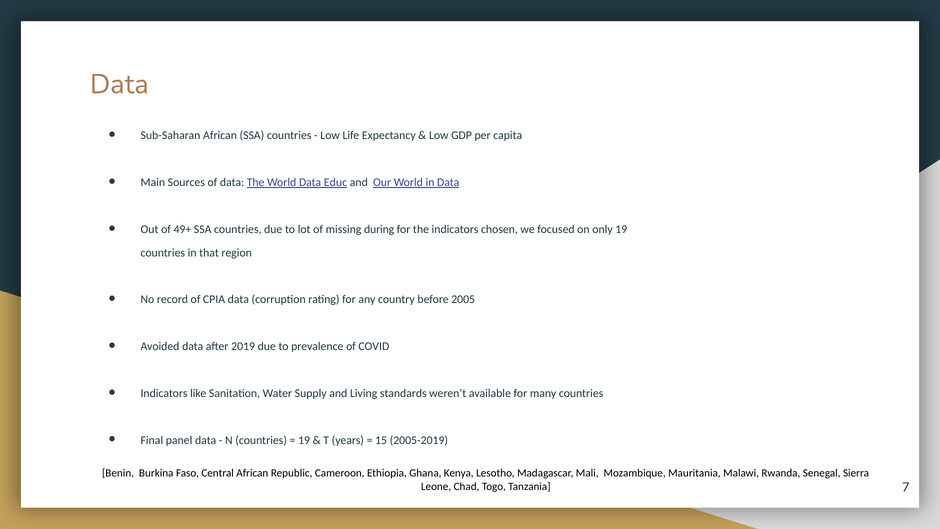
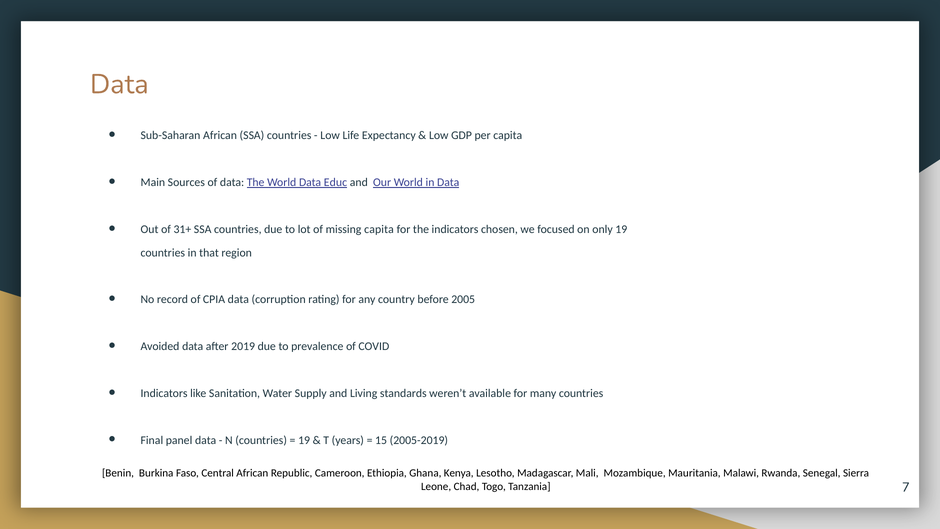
49+: 49+ -> 31+
missing during: during -> capita
